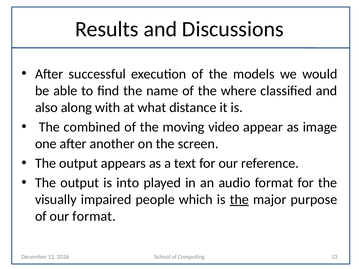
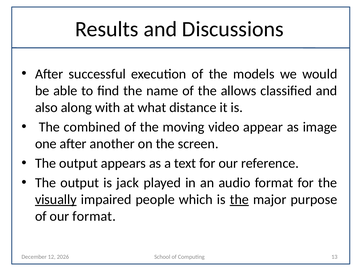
where: where -> allows
into: into -> jack
visually underline: none -> present
